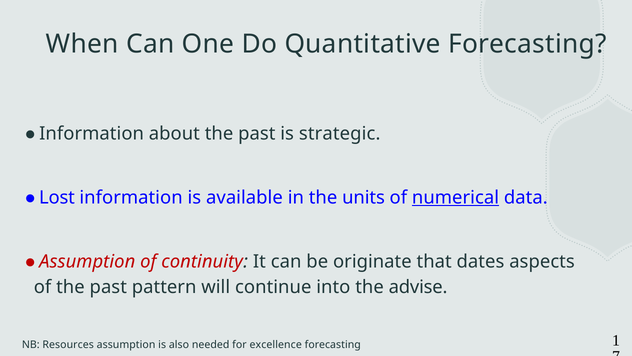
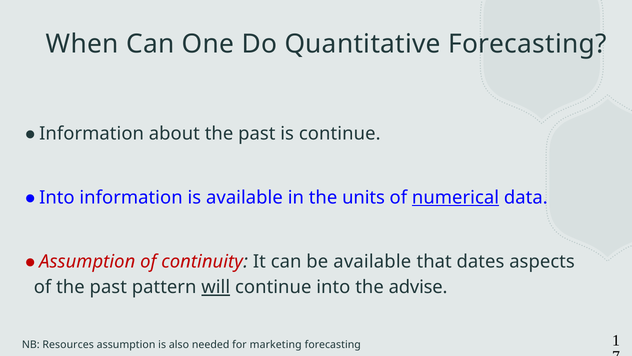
is strategic: strategic -> continue
Lost at (57, 197): Lost -> Into
be originate: originate -> available
will underline: none -> present
excellence: excellence -> marketing
